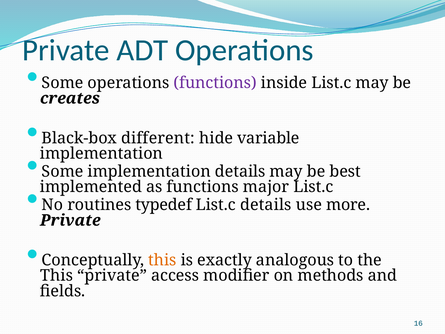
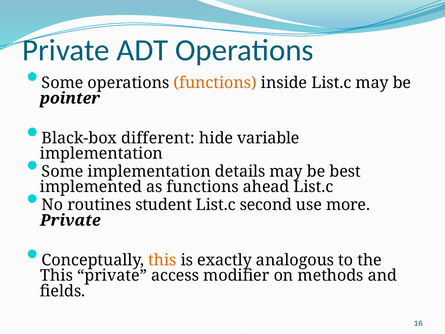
functions at (215, 83) colour: purple -> orange
creates: creates -> pointer
major: major -> ahead
typedef: typedef -> student
List.c details: details -> second
